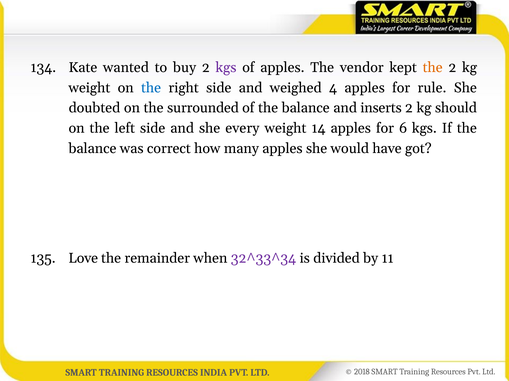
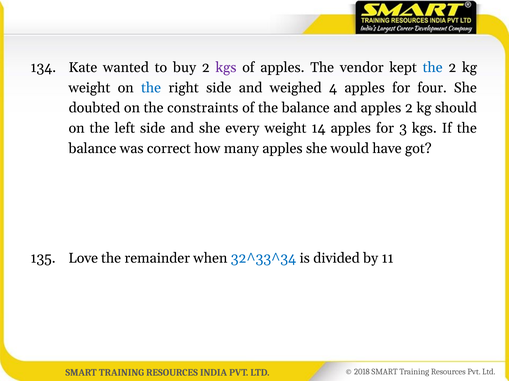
the at (433, 67) colour: orange -> blue
rule: rule -> four
surrounded: surrounded -> constraints
and inserts: inserts -> apples
6: 6 -> 3
32^33^34 colour: purple -> blue
